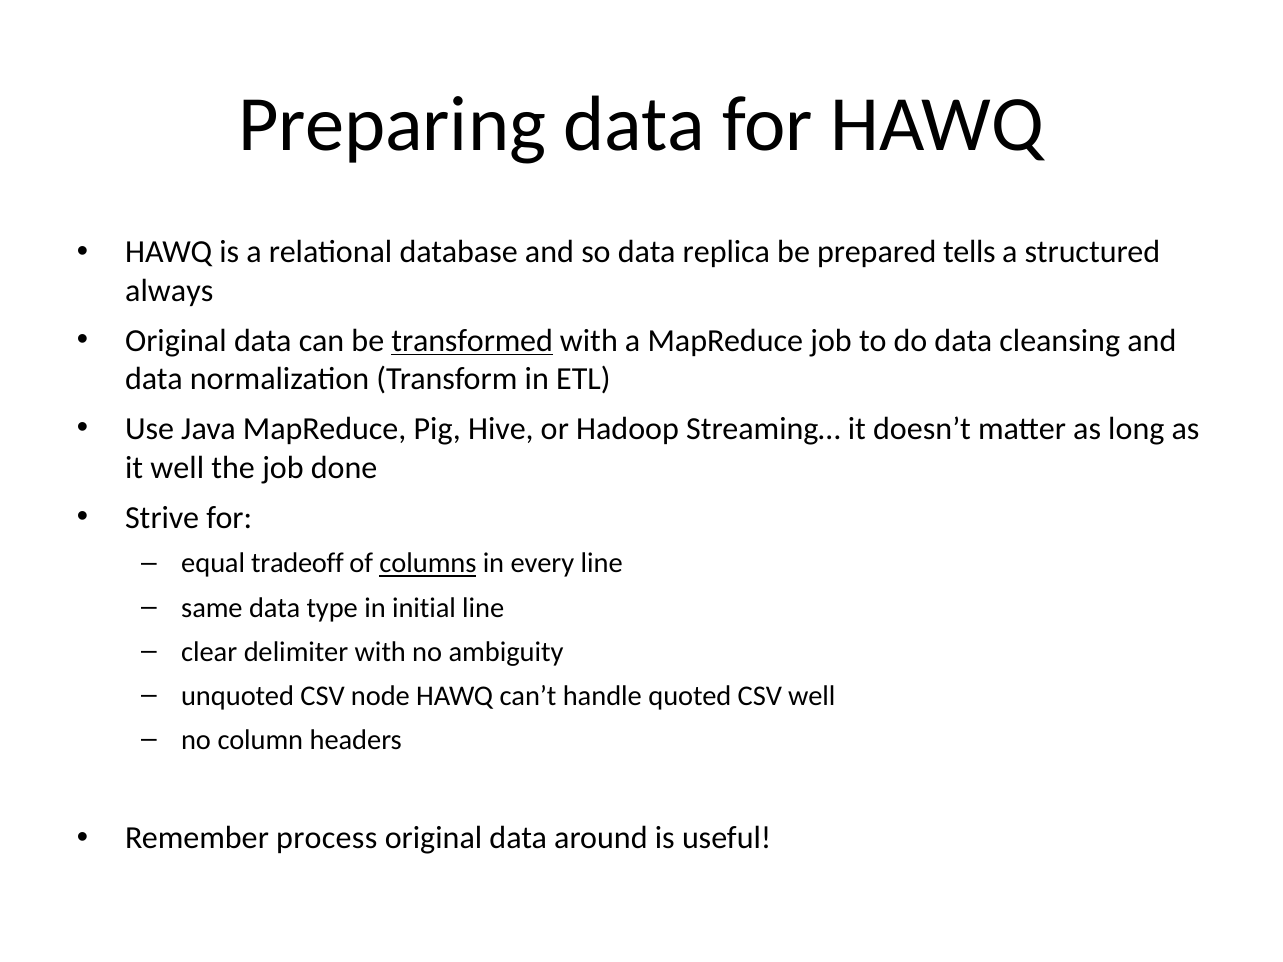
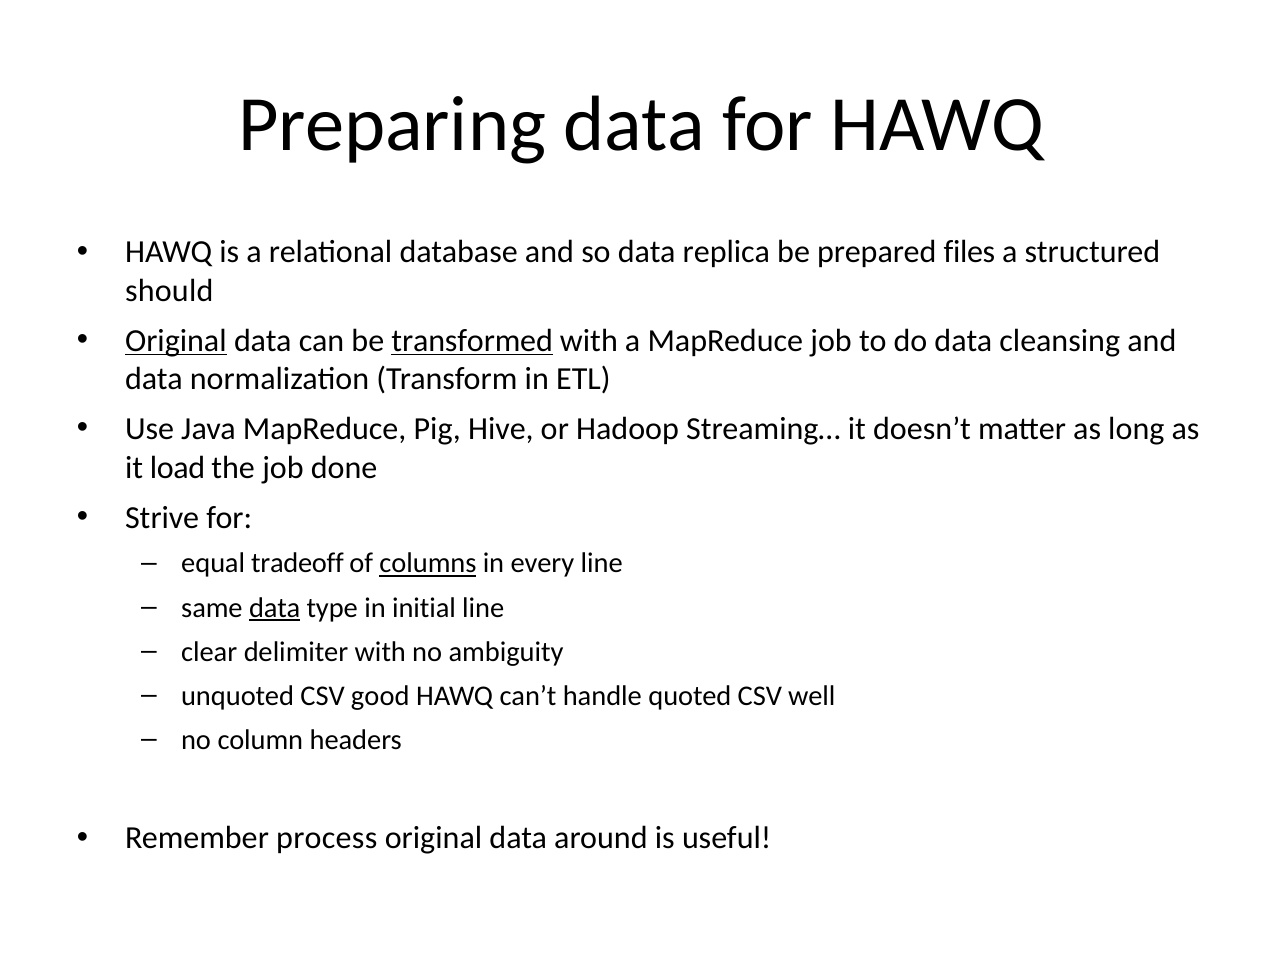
tells: tells -> files
always: always -> should
Original at (176, 341) underline: none -> present
it well: well -> load
data at (275, 608) underline: none -> present
node: node -> good
